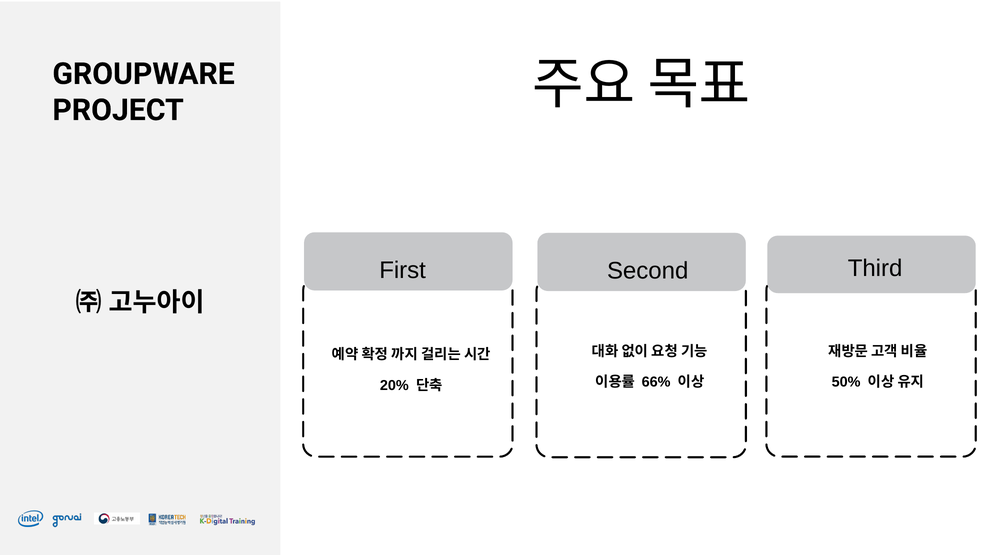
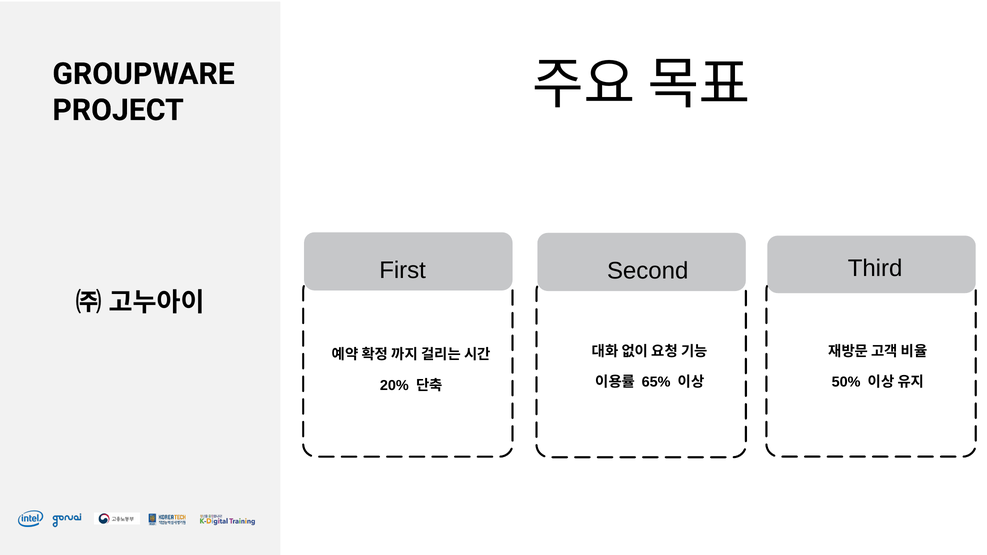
66%: 66% -> 65%
